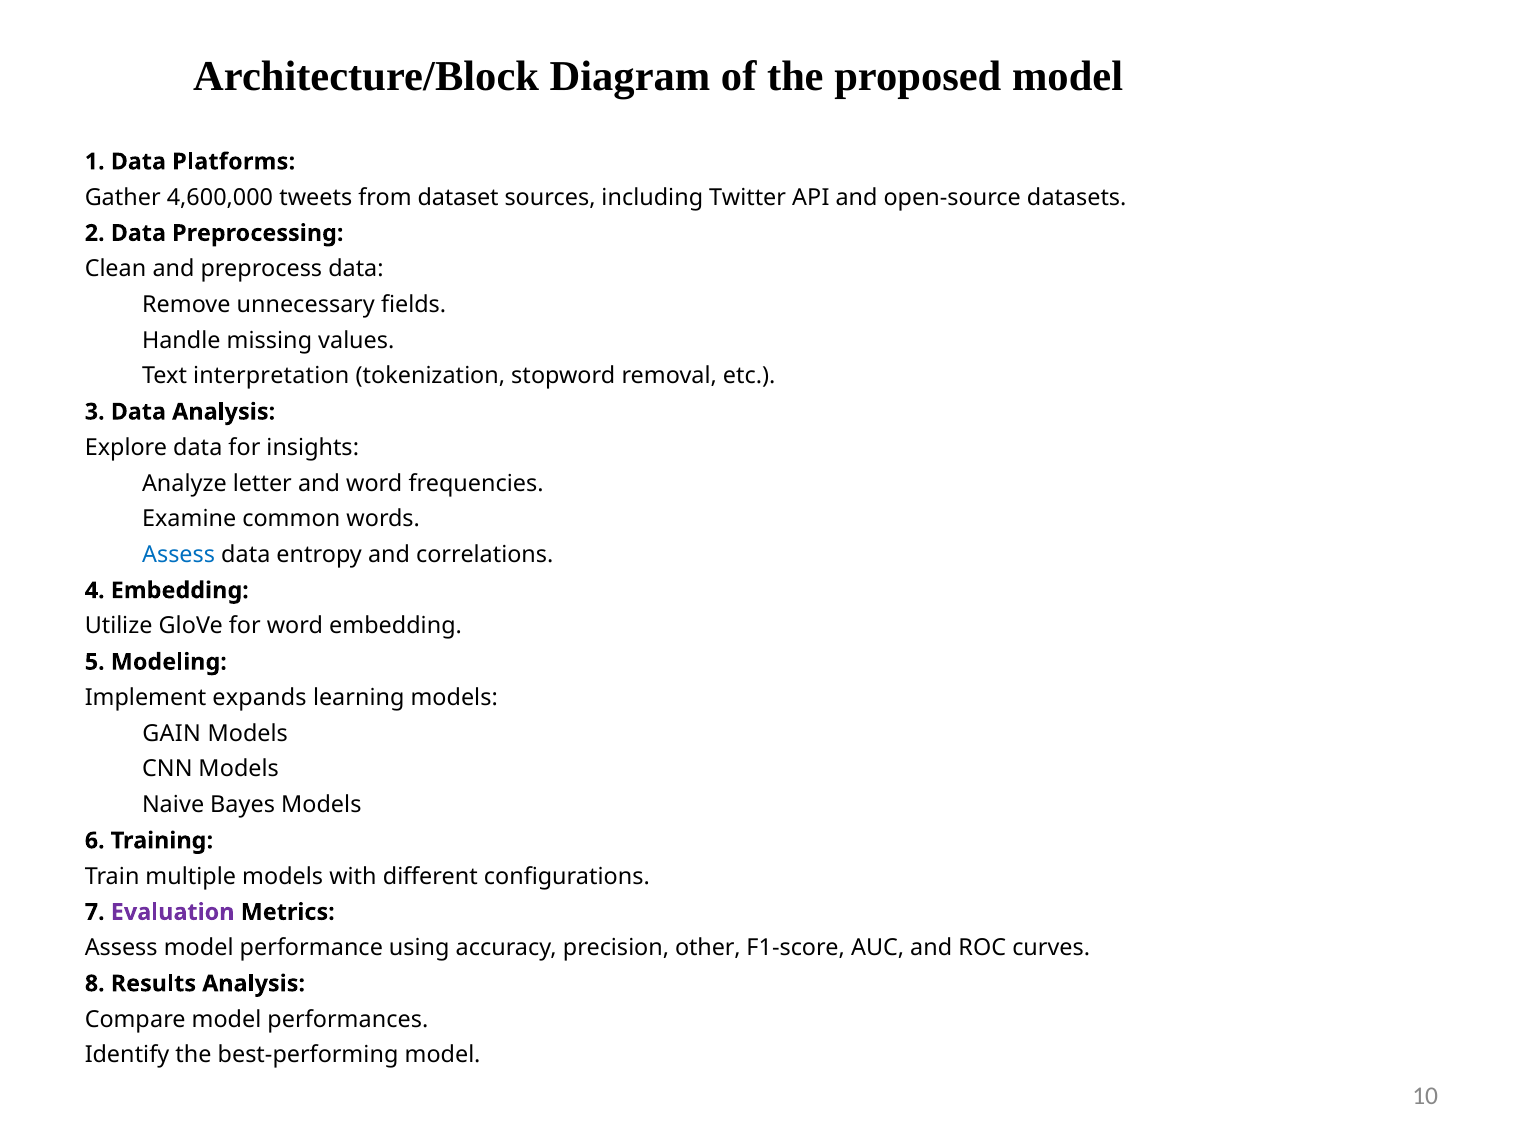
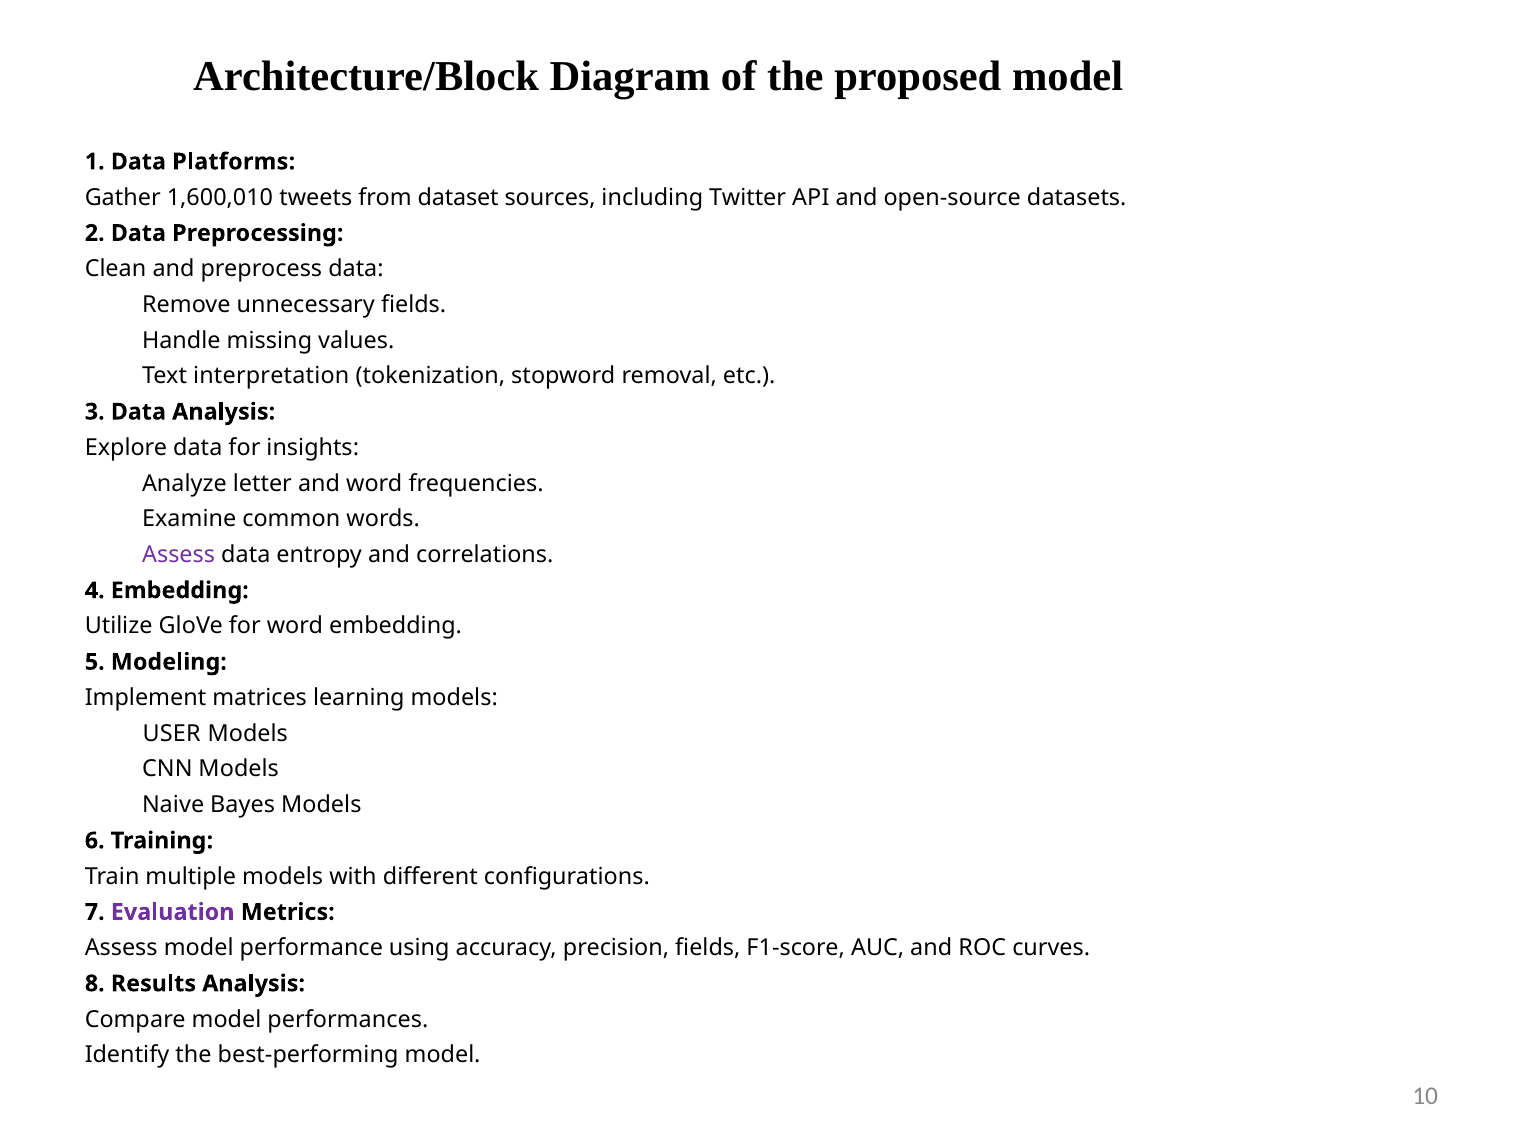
4,600,000: 4,600,000 -> 1,600,010
Assess at (179, 555) colour: blue -> purple
expands: expands -> matrices
GAIN: GAIN -> USER
precision other: other -> fields
